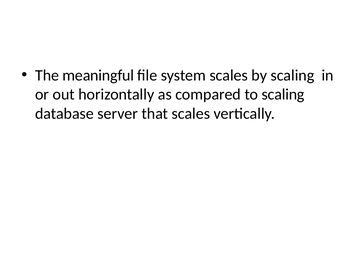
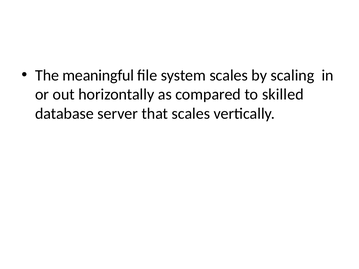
to scaling: scaling -> skilled
